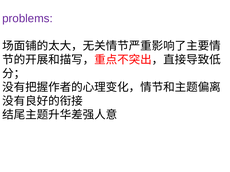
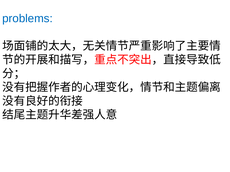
problems colour: purple -> blue
